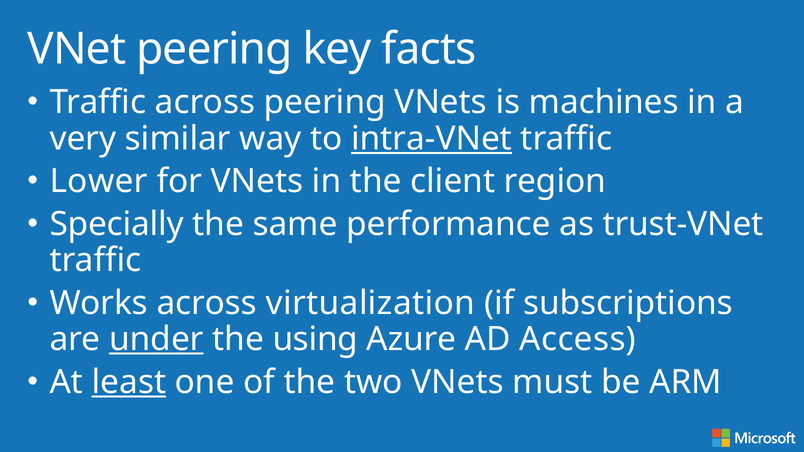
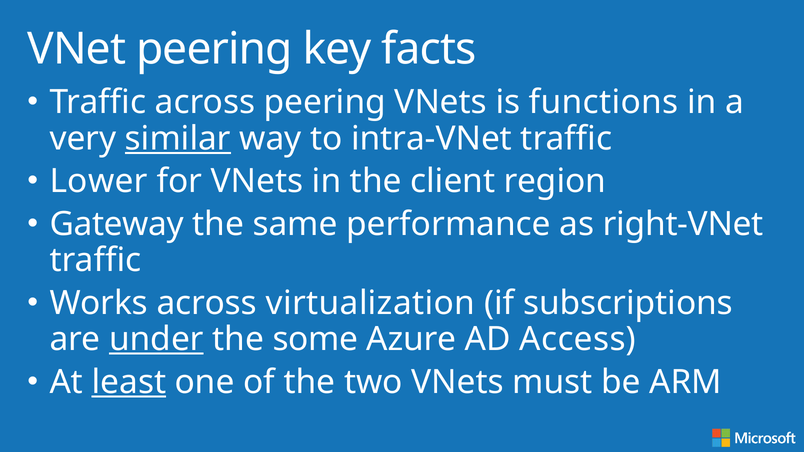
machines: machines -> functions
similar underline: none -> present
intra-VNet underline: present -> none
Specially: Specially -> Gateway
trust-VNet: trust-VNet -> right-VNet
using: using -> some
